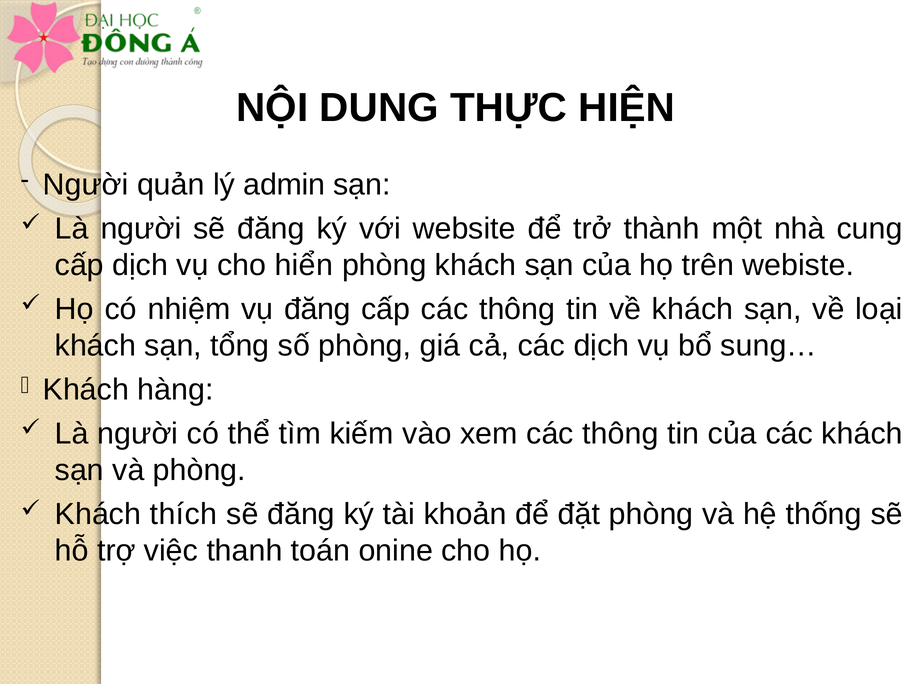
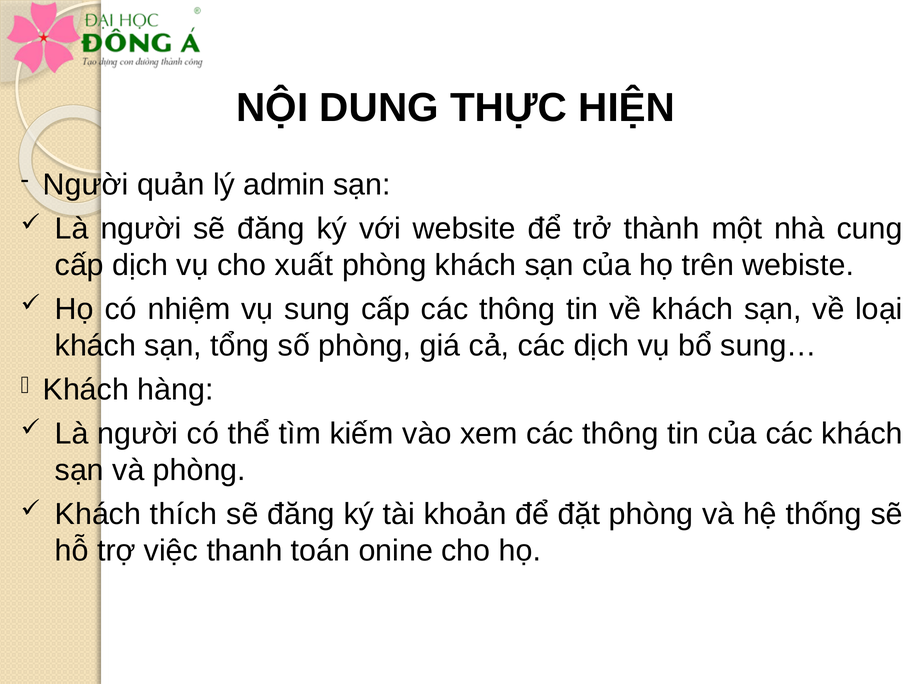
hiển: hiển -> xuất
vụ đăng: đăng -> sung
